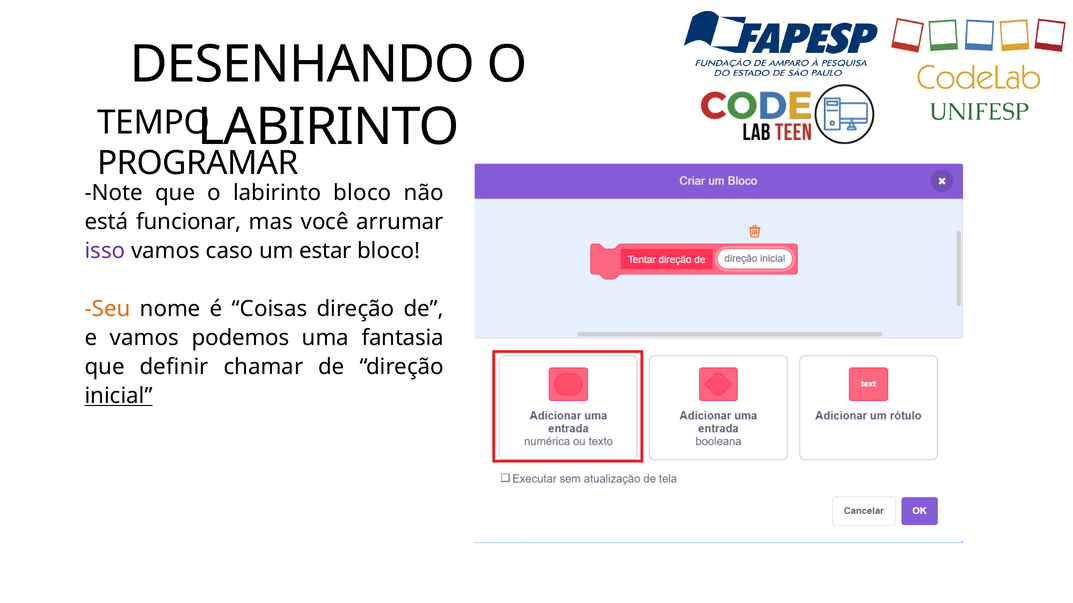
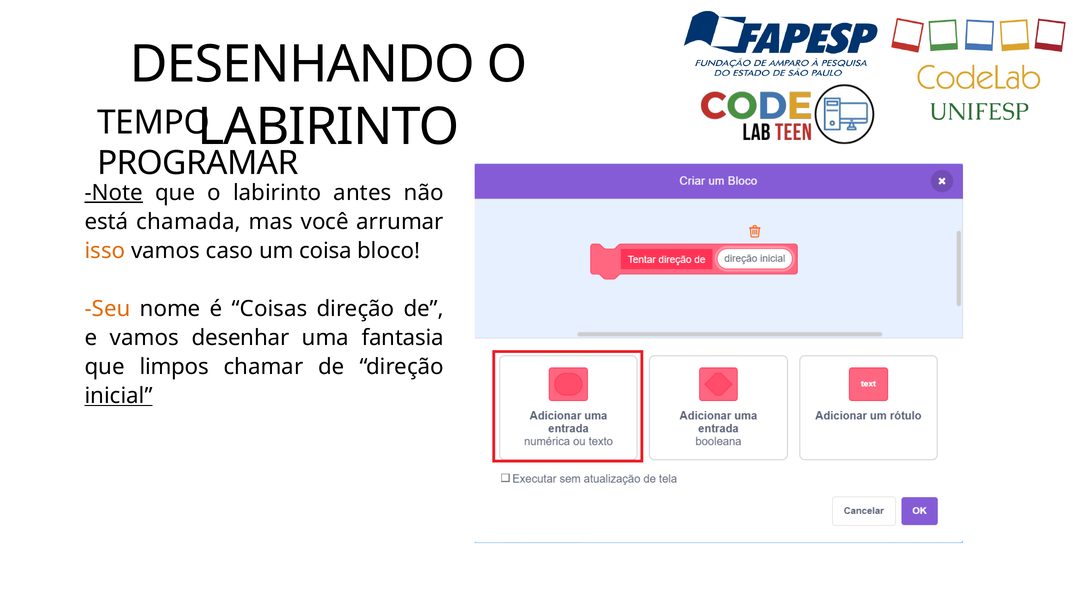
Note underline: none -> present
labirinto bloco: bloco -> antes
funcionar: funcionar -> chamada
isso colour: purple -> orange
estar: estar -> coisa
podemos: podemos -> desenhar
definir: definir -> limpos
